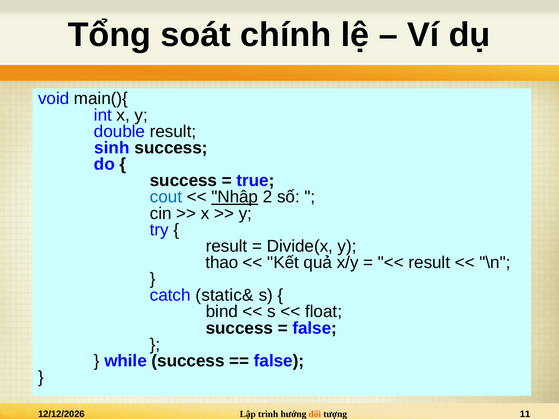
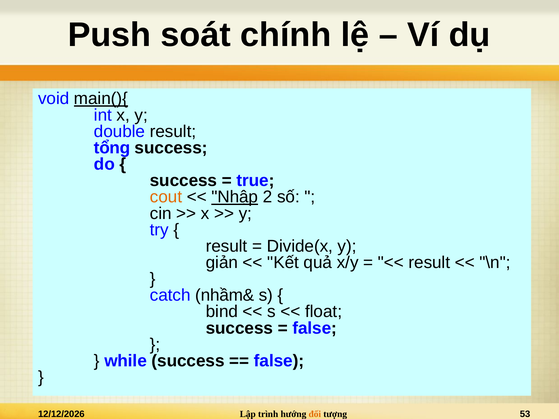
Tổng: Tổng -> Push
main(){ underline: none -> present
sinh: sinh -> tổng
cout colour: blue -> orange
thao: thao -> giản
static&: static& -> nhầm&
11: 11 -> 53
